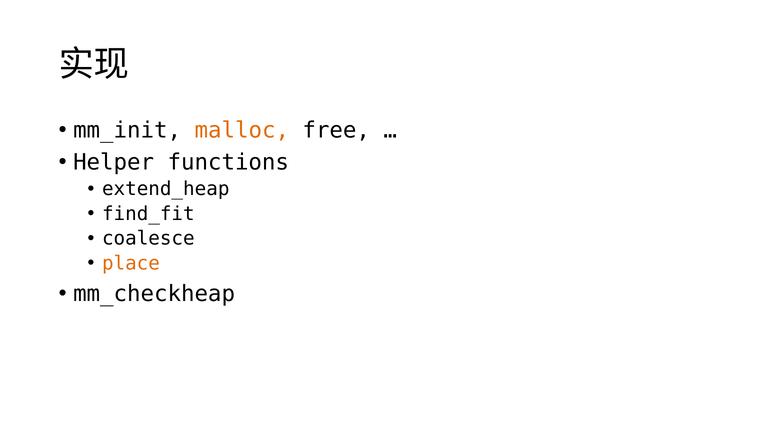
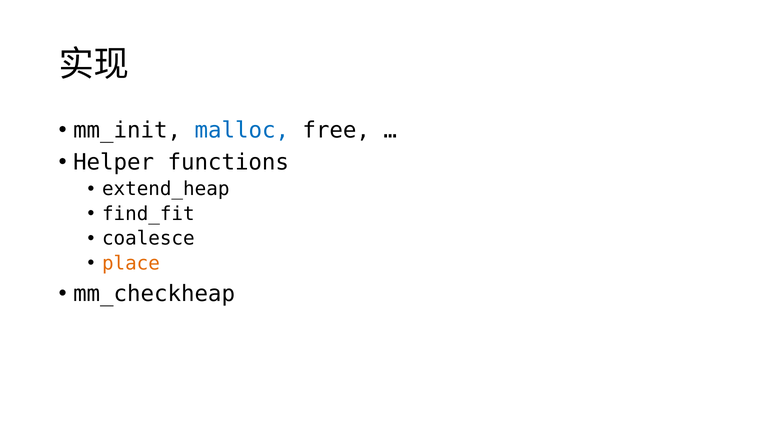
malloc colour: orange -> blue
